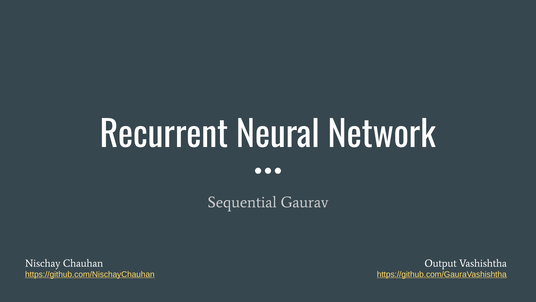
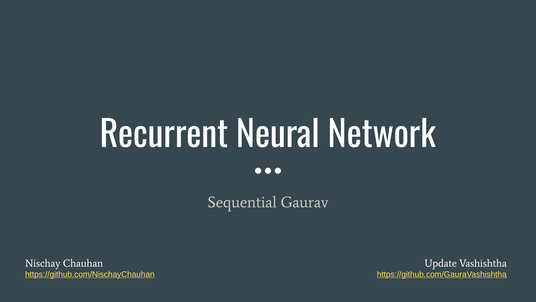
Output: Output -> Update
